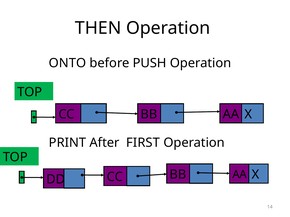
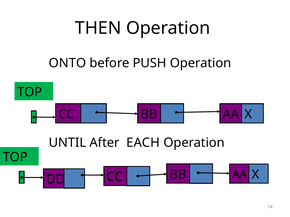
PRINT: PRINT -> UNTIL
FIRST: FIRST -> EACH
